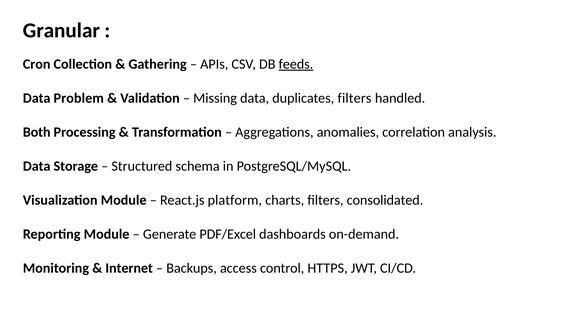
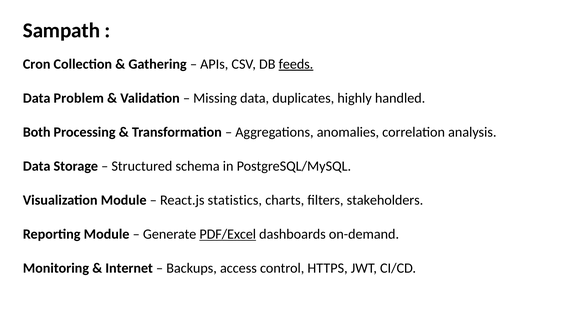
Granular: Granular -> Sampath
duplicates filters: filters -> highly
platform: platform -> statistics
consolidated: consolidated -> stakeholders
PDF/Excel underline: none -> present
